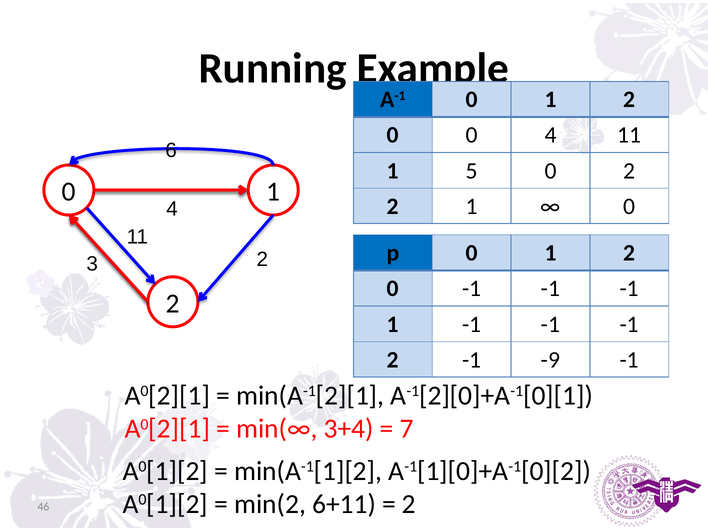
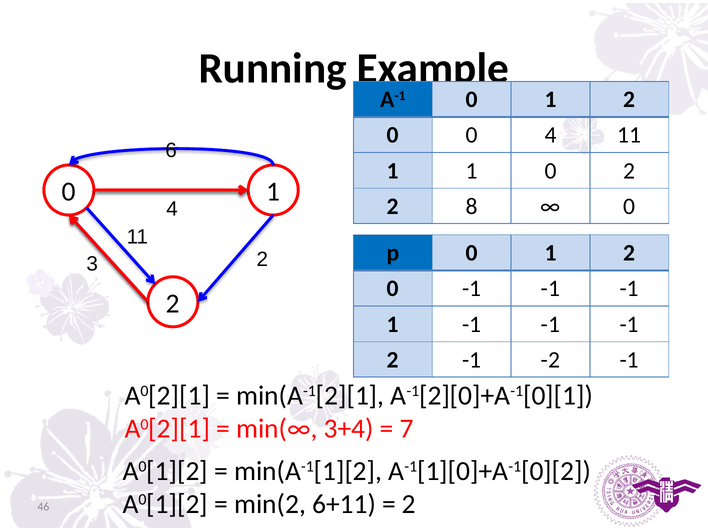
1 5: 5 -> 1
1 at (472, 206): 1 -> 8
-9: -9 -> -2
